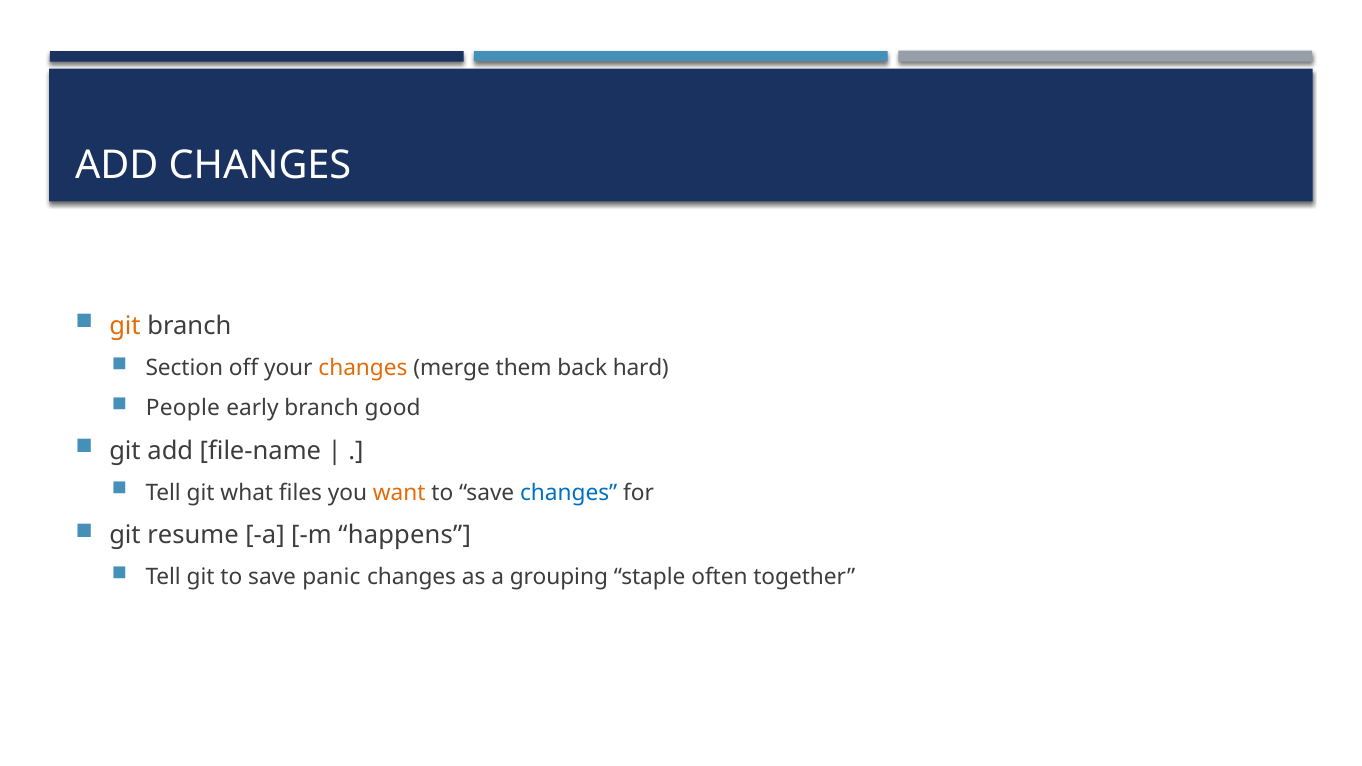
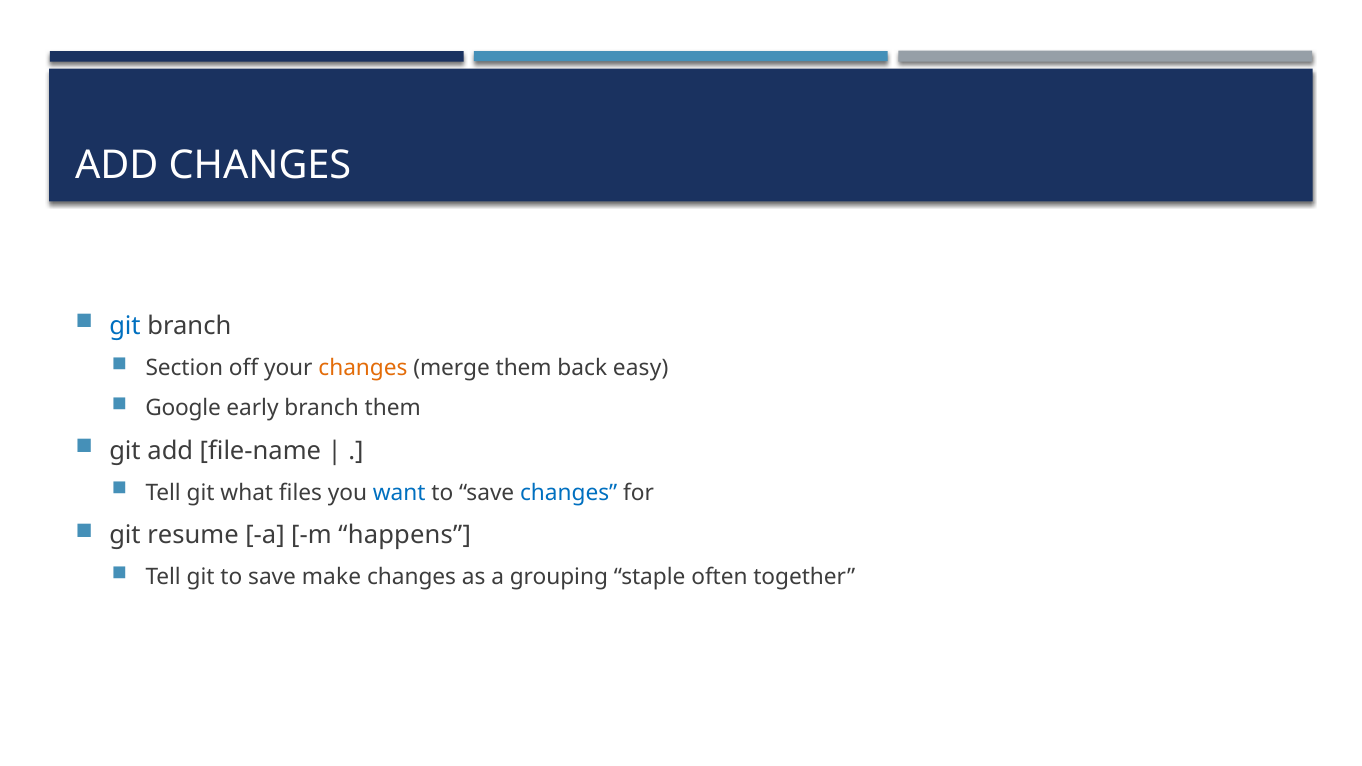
git at (125, 326) colour: orange -> blue
hard: hard -> easy
People: People -> Google
branch good: good -> them
want colour: orange -> blue
panic: panic -> make
